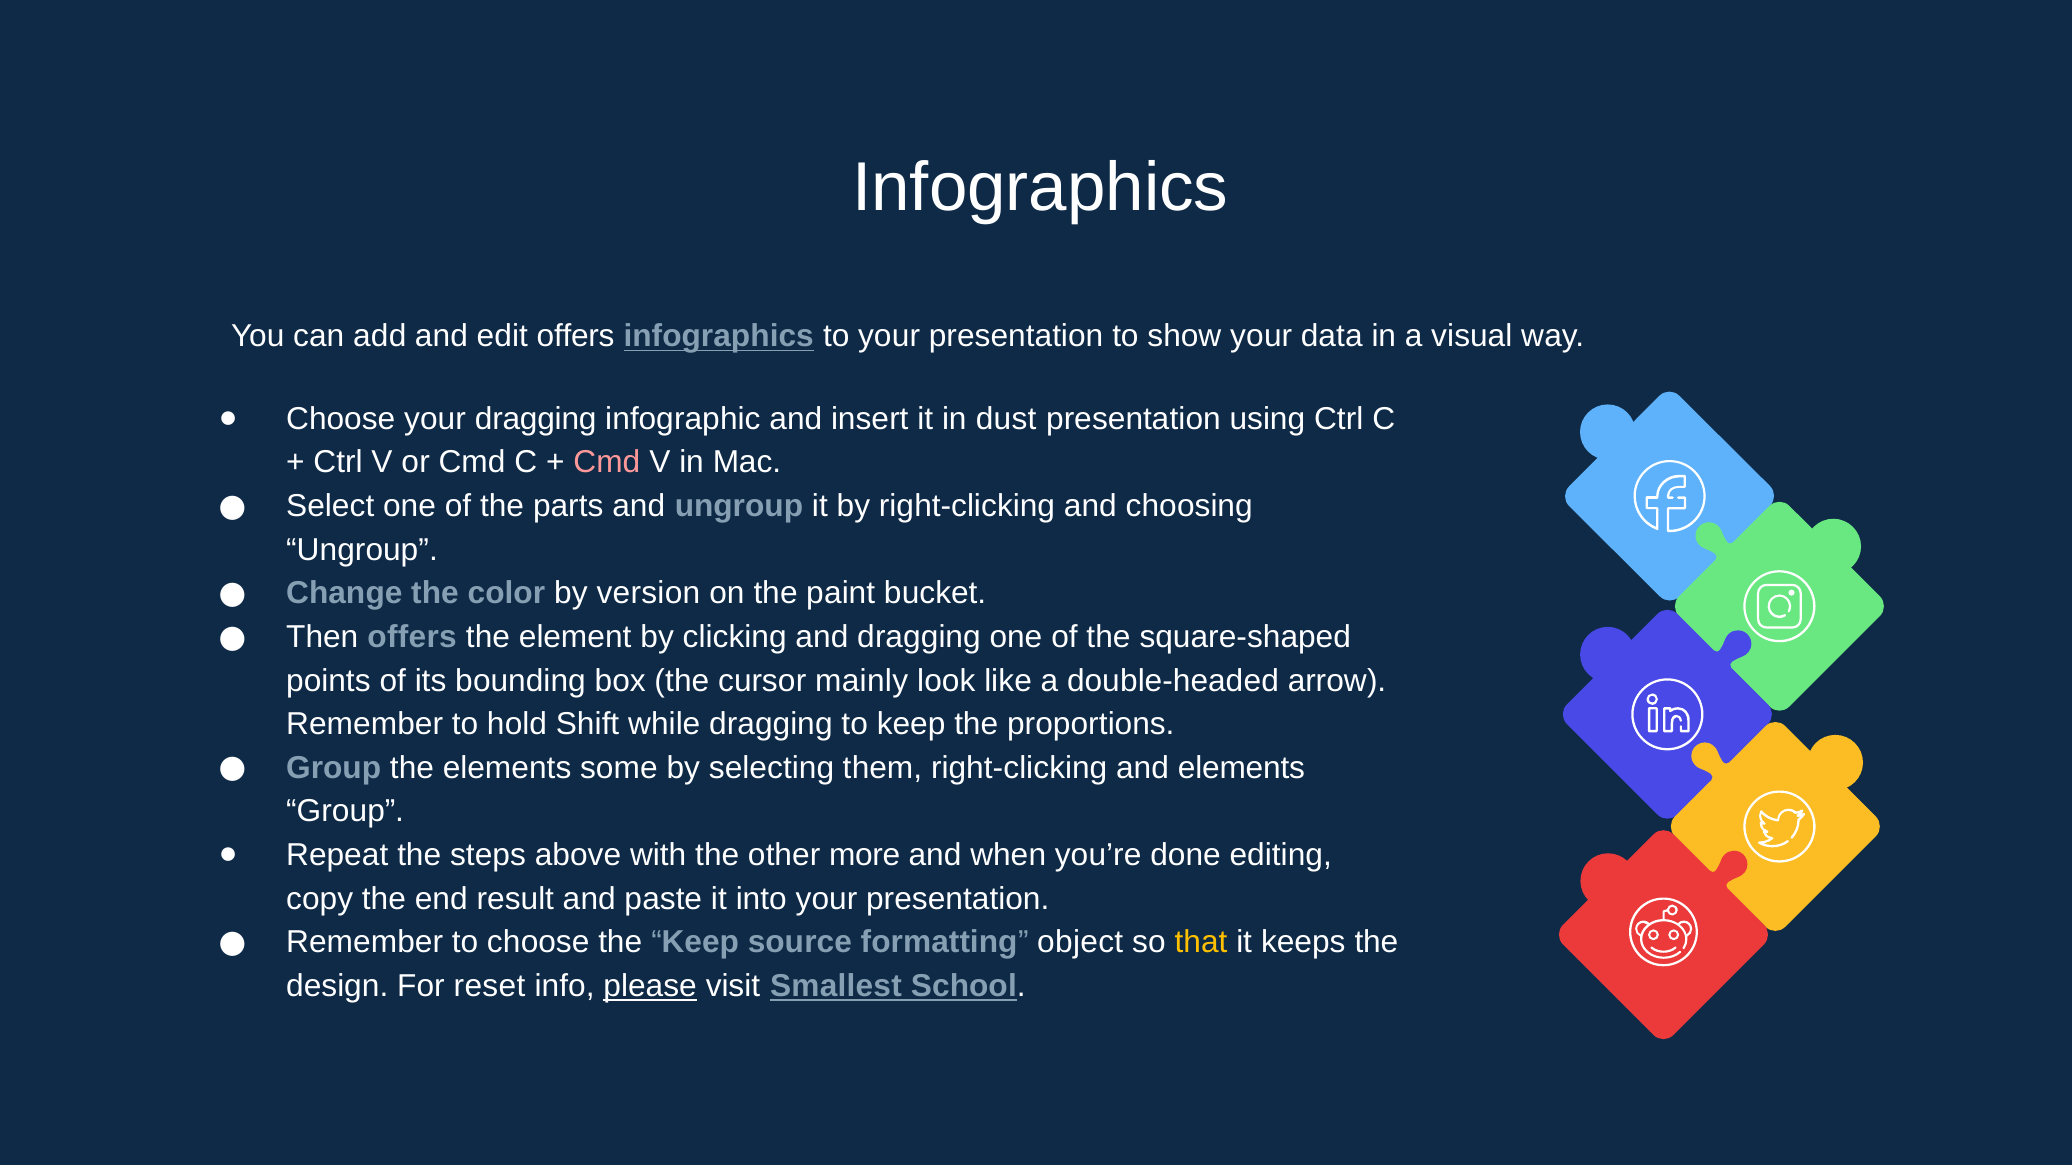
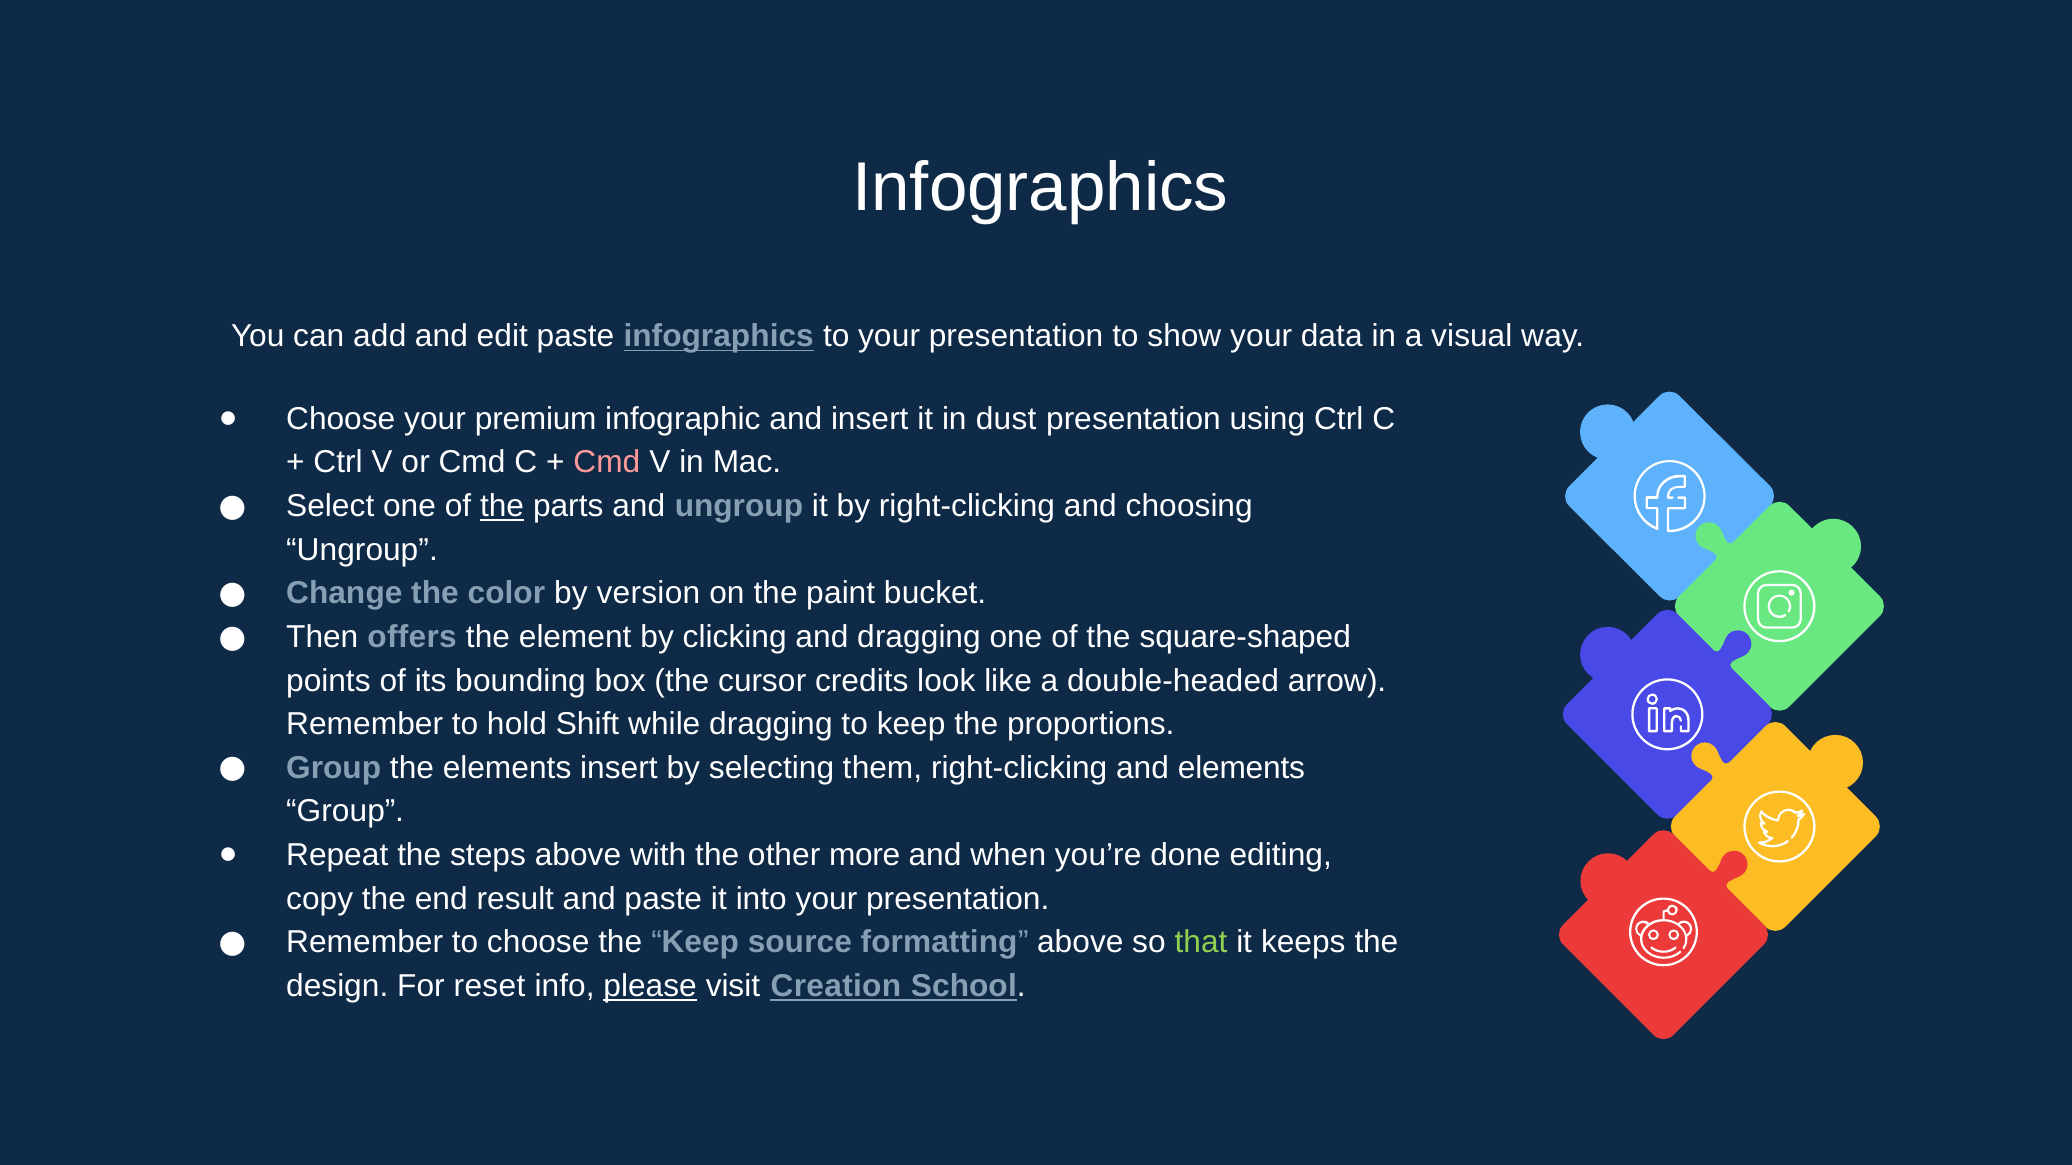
edit offers: offers -> paste
your dragging: dragging -> premium
the at (502, 506) underline: none -> present
mainly: mainly -> credits
elements some: some -> insert
formatting object: object -> above
that colour: yellow -> light green
Smallest: Smallest -> Creation
